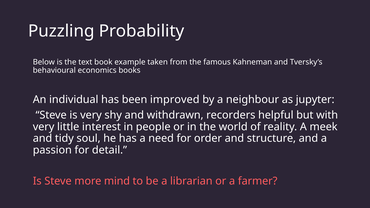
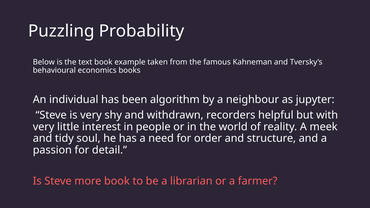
improved: improved -> algorithm
more mind: mind -> book
